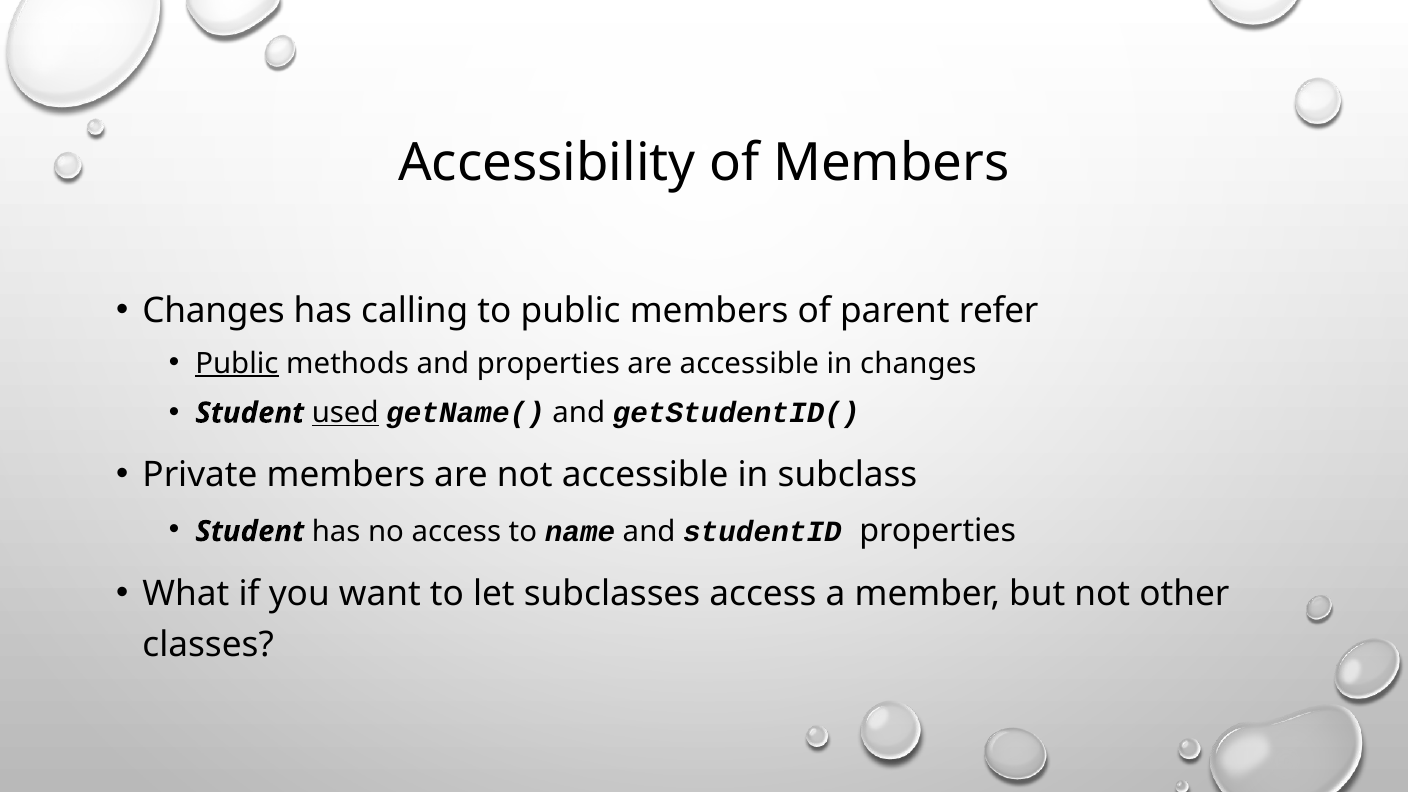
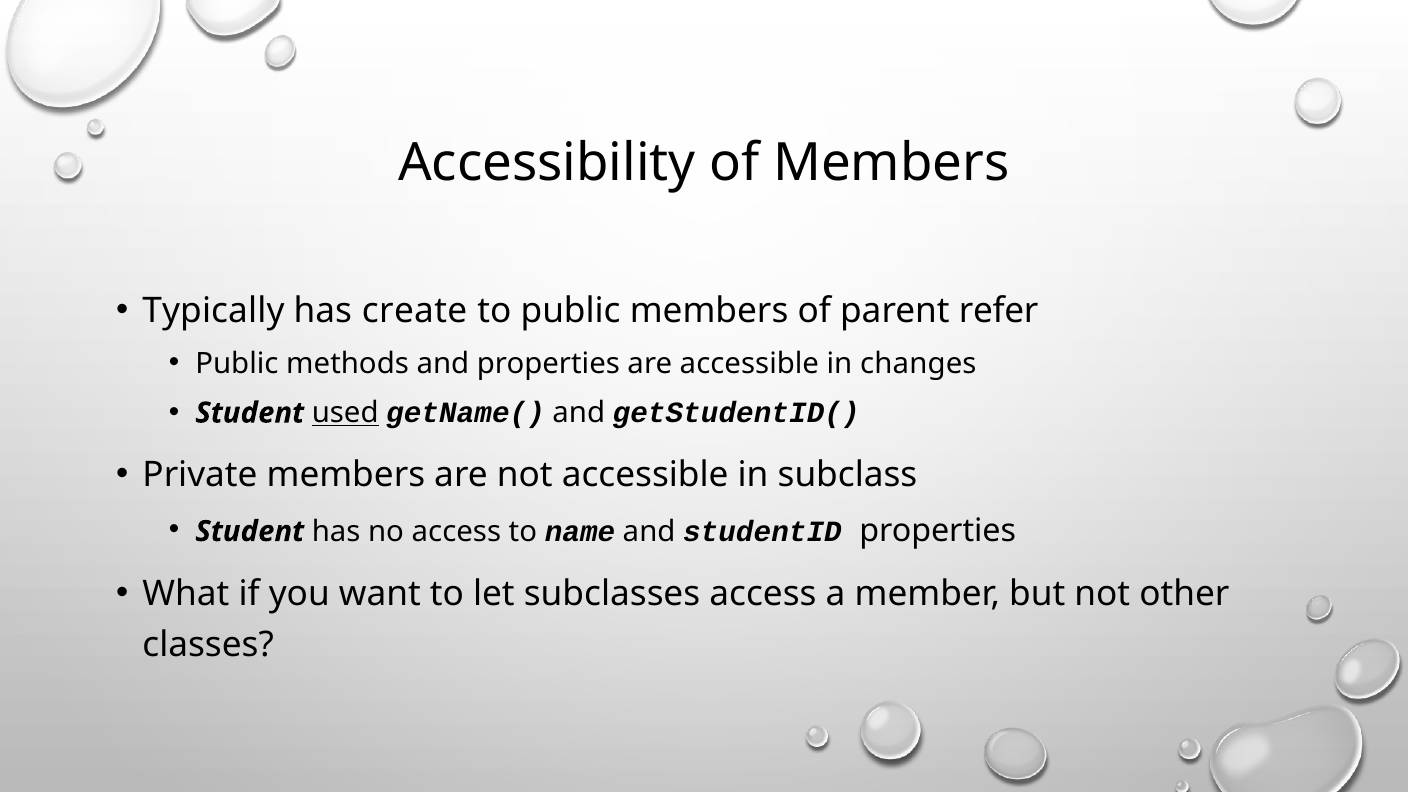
Changes at (214, 311): Changes -> Typically
calling: calling -> create
Public at (237, 363) underline: present -> none
